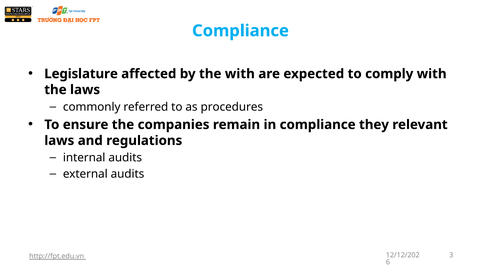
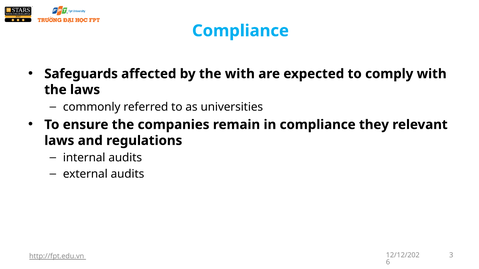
Legislature: Legislature -> Safeguards
procedures: procedures -> universities
